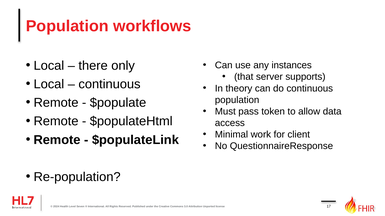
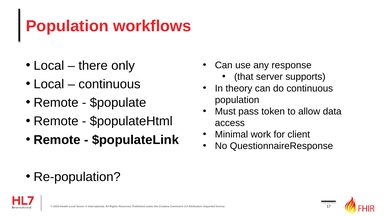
instances: instances -> response
